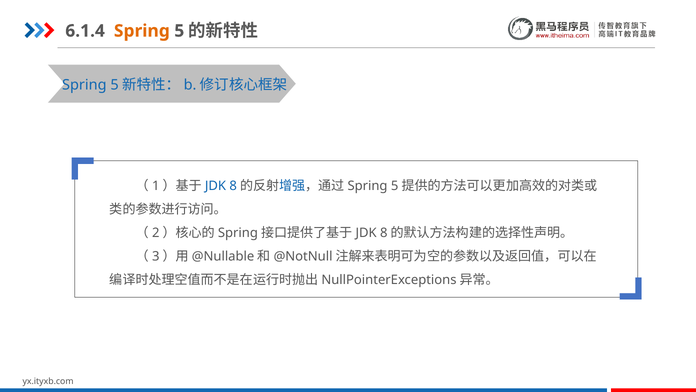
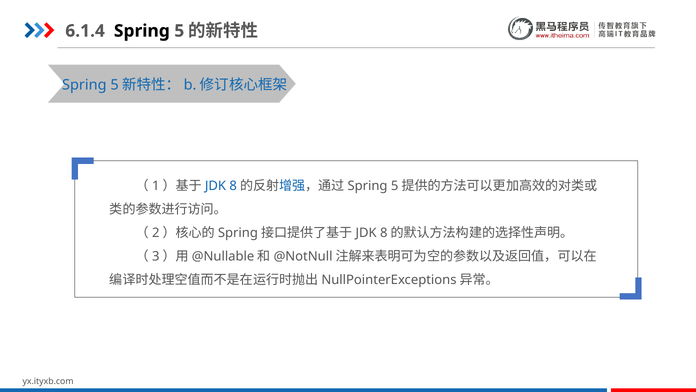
Spring at (142, 31) colour: orange -> black
